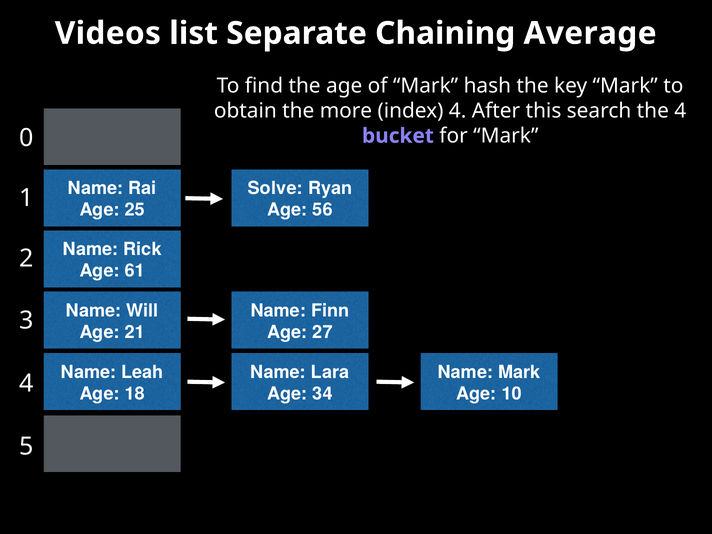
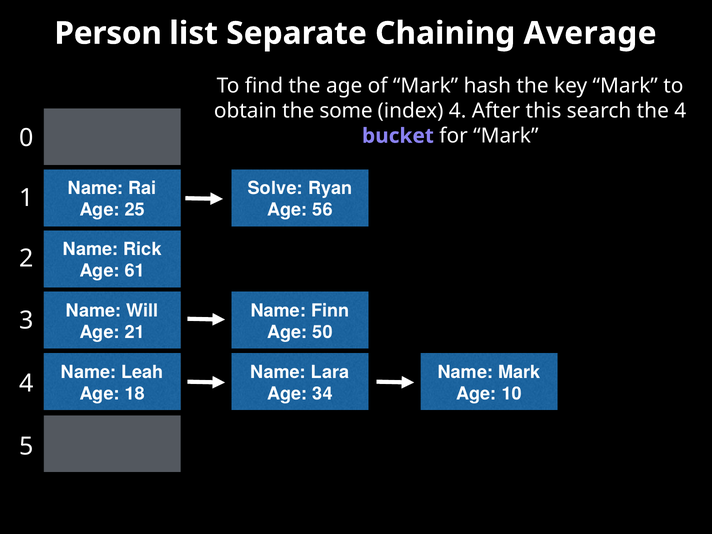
Videos: Videos -> Person
more: more -> some
27: 27 -> 50
